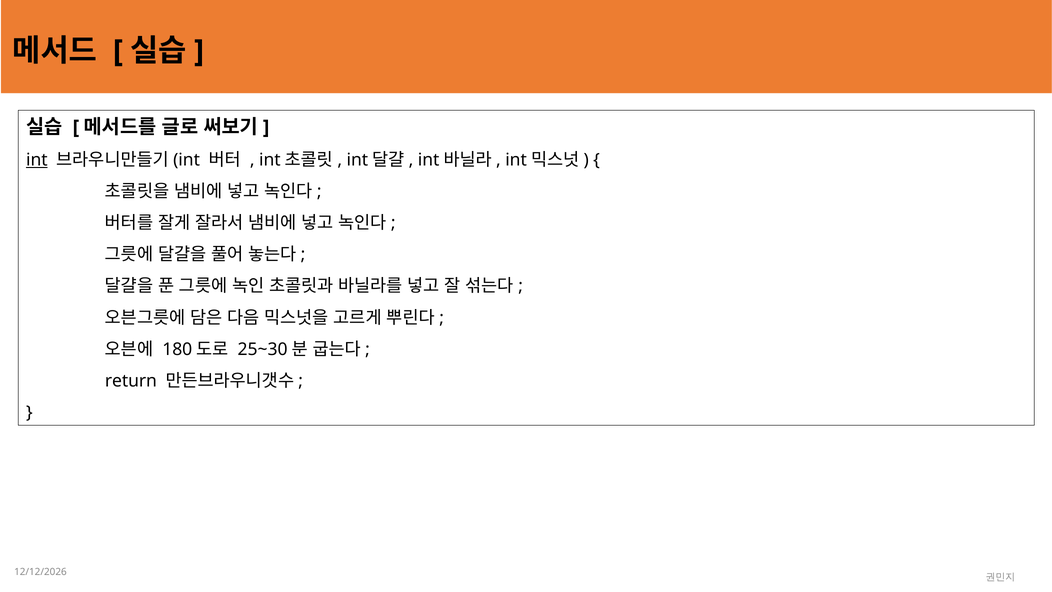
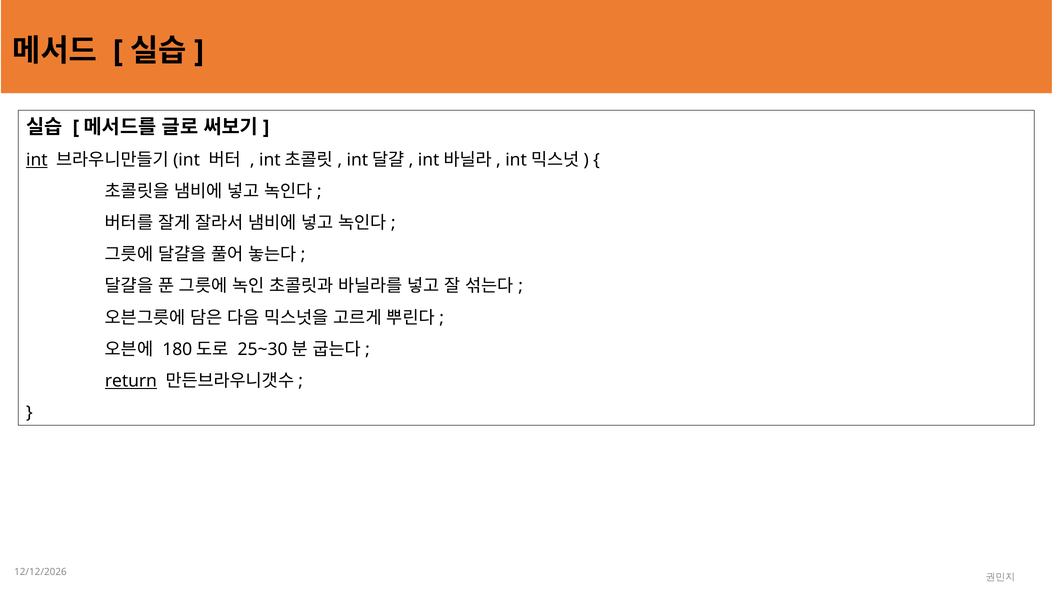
return underline: none -> present
